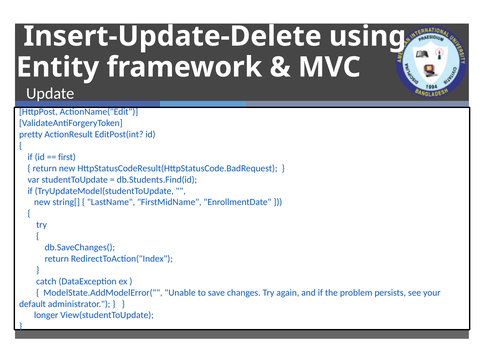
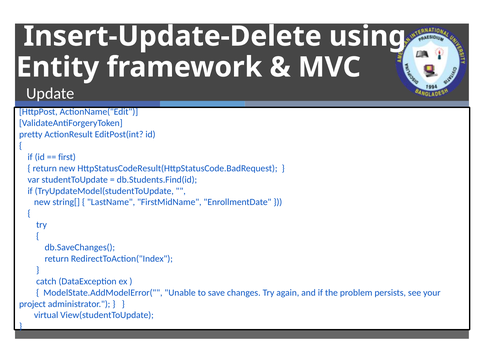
default: default -> project
longer: longer -> virtual
